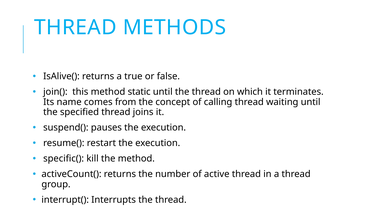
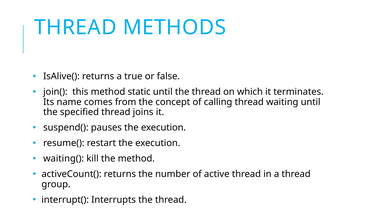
specific(: specific( -> waiting(
